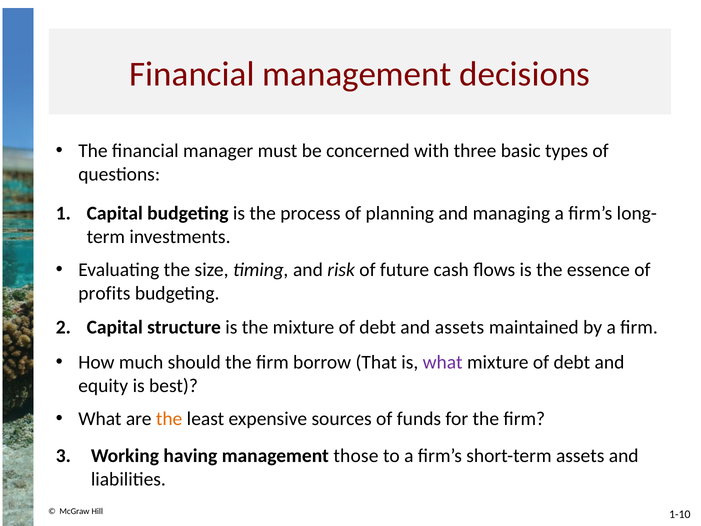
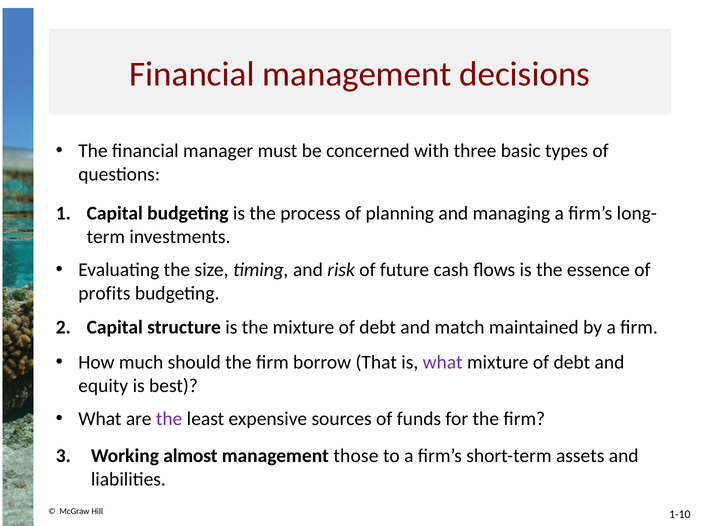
and assets: assets -> match
the at (169, 419) colour: orange -> purple
having: having -> almost
